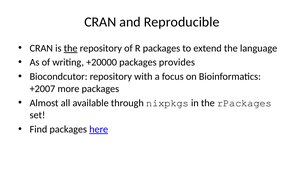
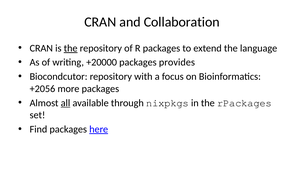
Reproducible: Reproducible -> Collaboration
+2007: +2007 -> +2056
all underline: none -> present
